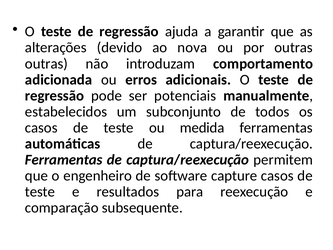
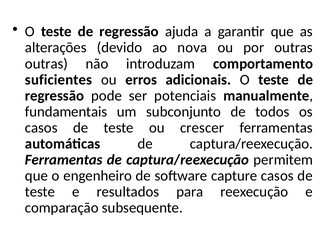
adicionada: adicionada -> suficientes
estabelecidos: estabelecidos -> fundamentais
medida: medida -> crescer
